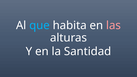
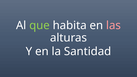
que colour: light blue -> light green
